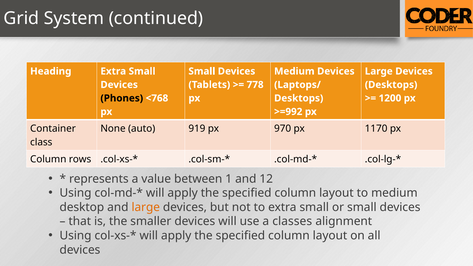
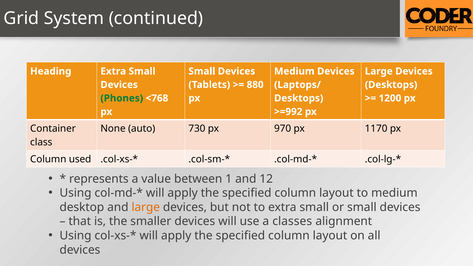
778: 778 -> 880
Phones colour: black -> green
919: 919 -> 730
rows: rows -> used
